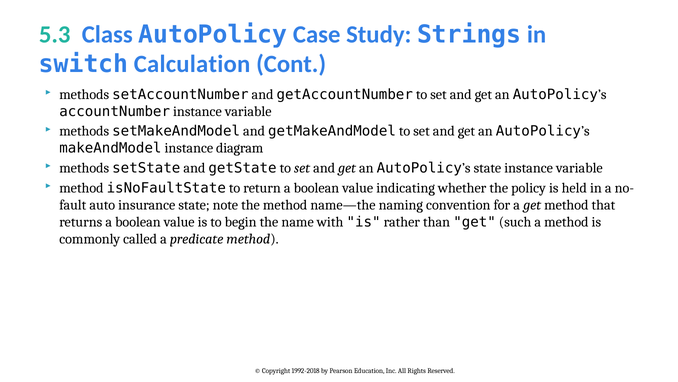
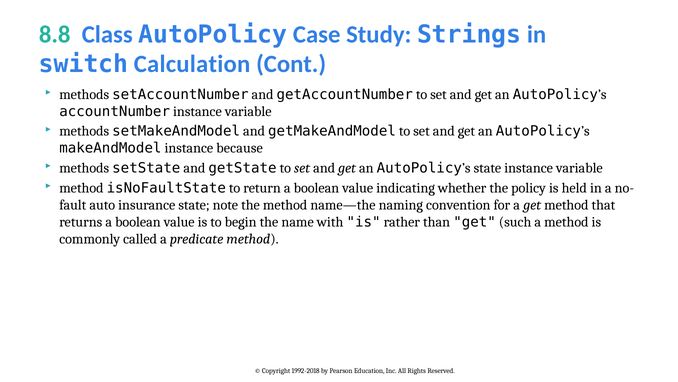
5.3: 5.3 -> 8.8
diagram: diagram -> because
